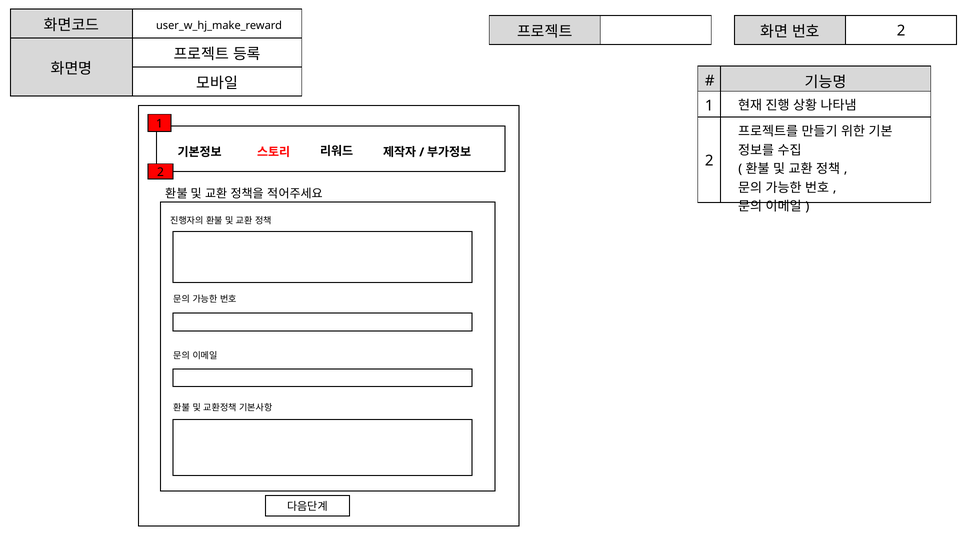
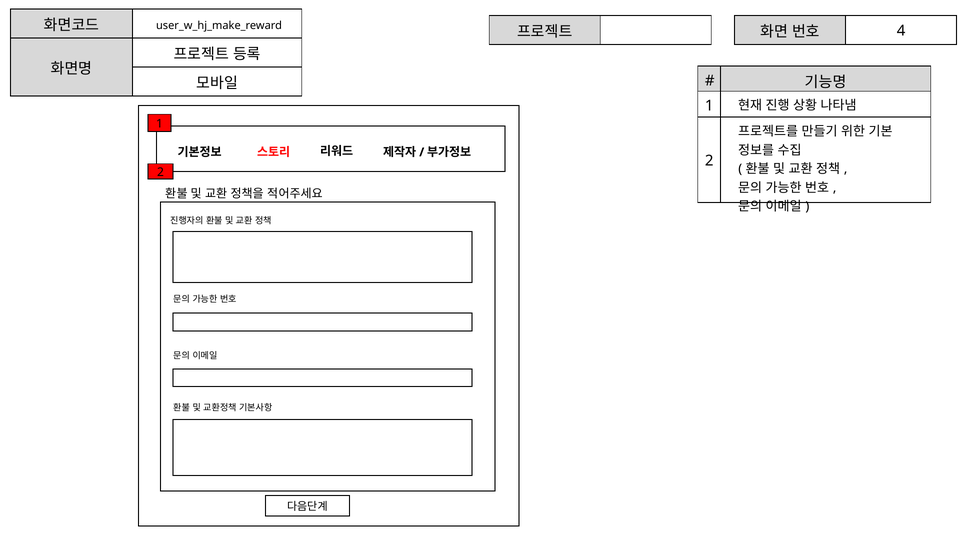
2 at (901, 31): 2 -> 4
